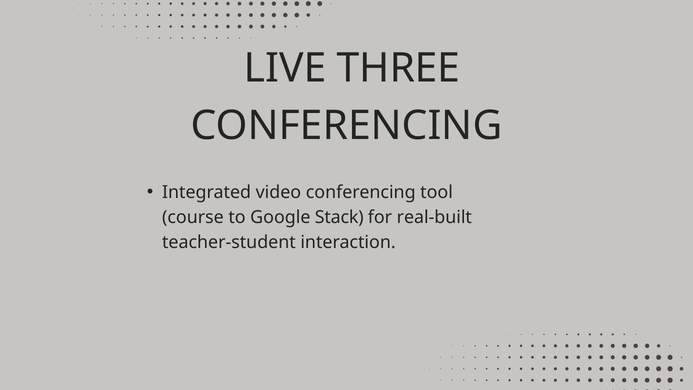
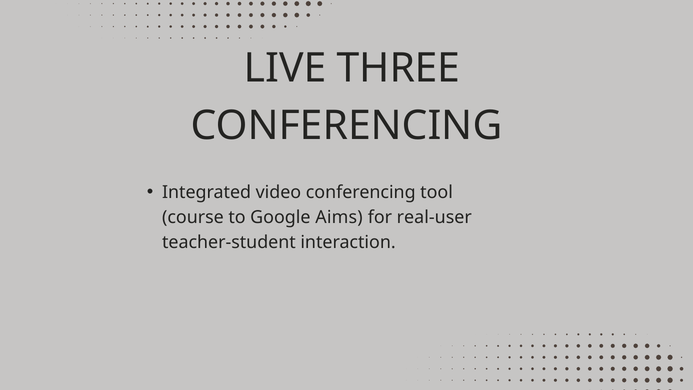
Stack: Stack -> Aims
real-built: real-built -> real-user
